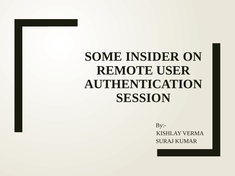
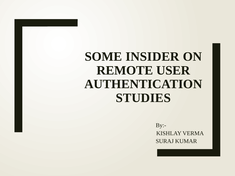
SESSION: SESSION -> STUDIES
